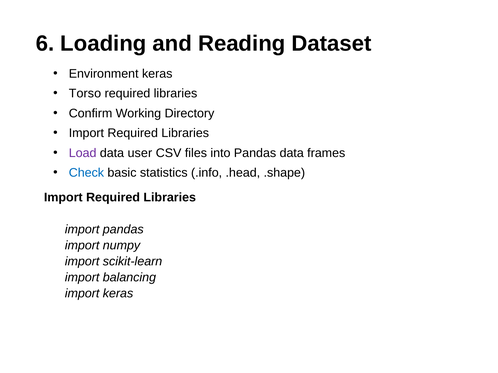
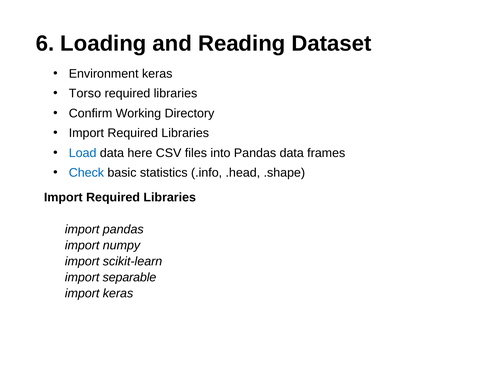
Load colour: purple -> blue
user: user -> here
balancing: balancing -> separable
